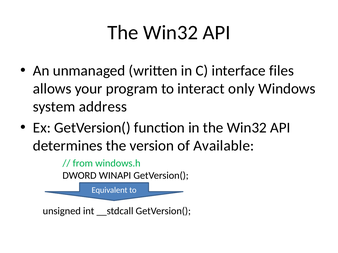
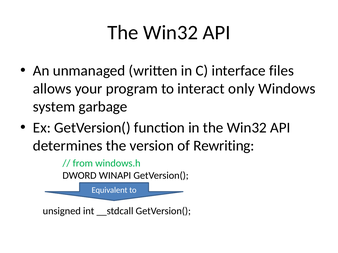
address: address -> garbage
Available: Available -> Rewriting
